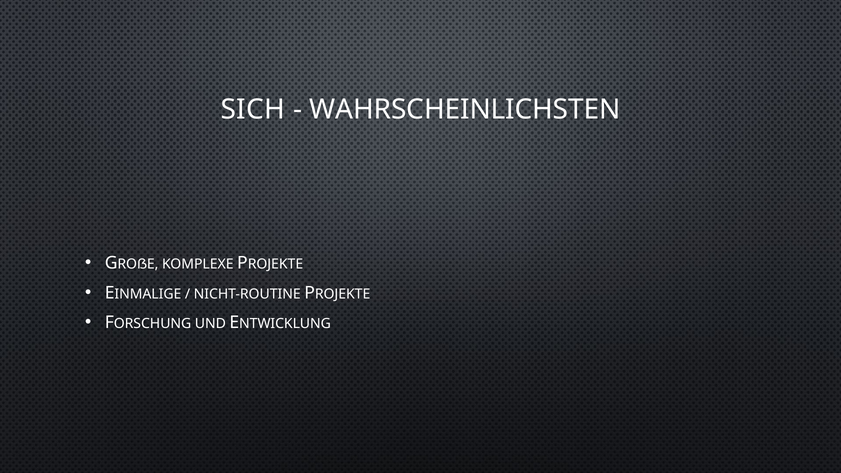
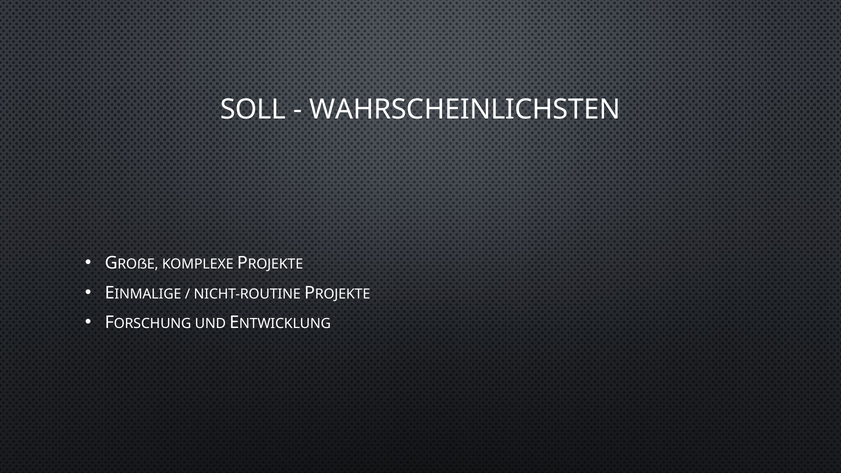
SICH: SICH -> SOLL
